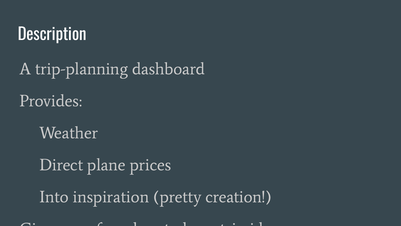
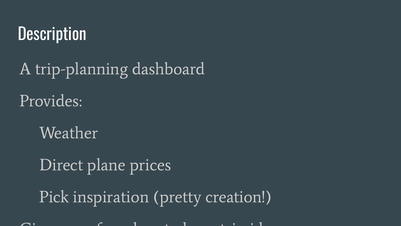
Into: Into -> Pick
